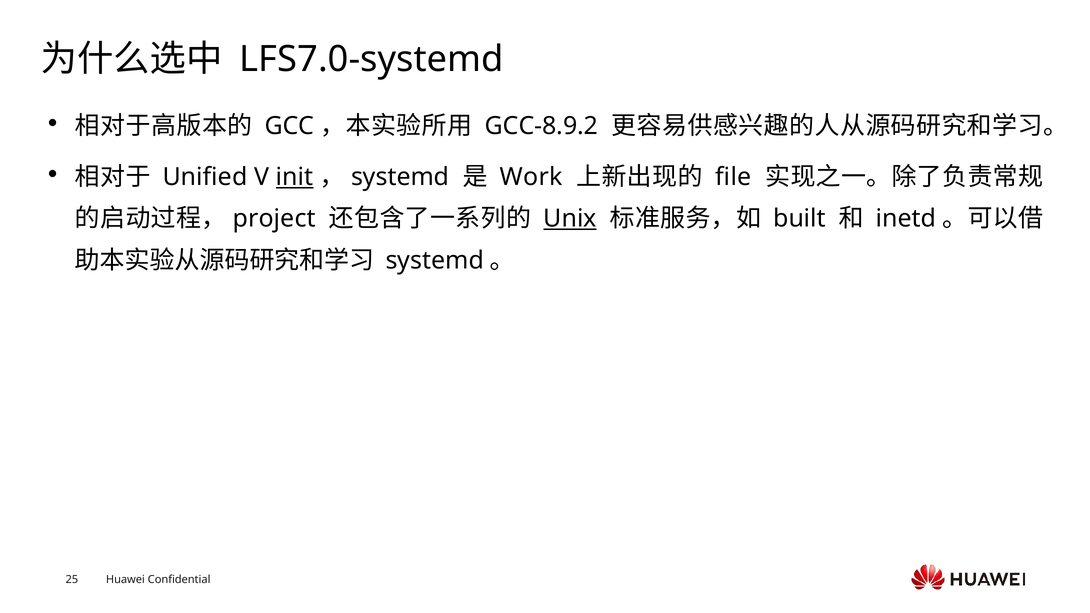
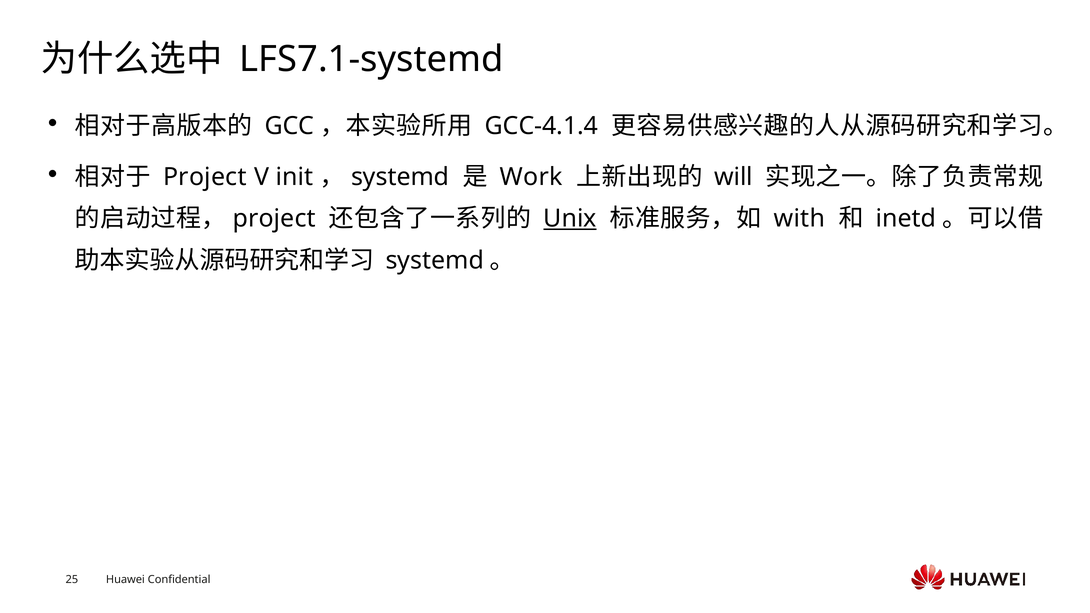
LFS7.0-systemd: LFS7.0-systemd -> LFS7.1-systemd
GCC-8.9.2: GCC-8.9.2 -> GCC-4.1.4
Unified at (205, 177): Unified -> Project
init underline: present -> none
file: file -> will
built: built -> with
